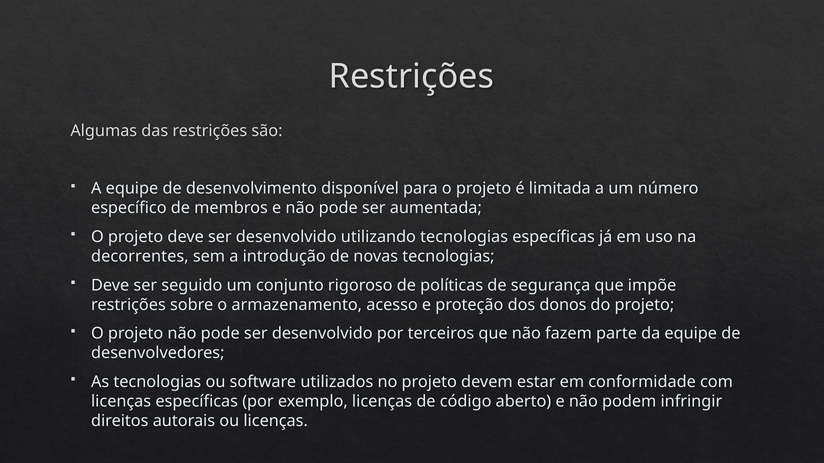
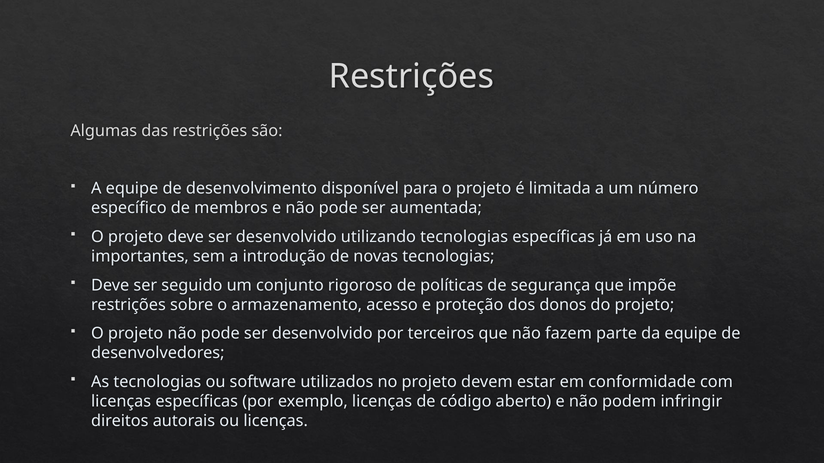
decorrentes: decorrentes -> importantes
